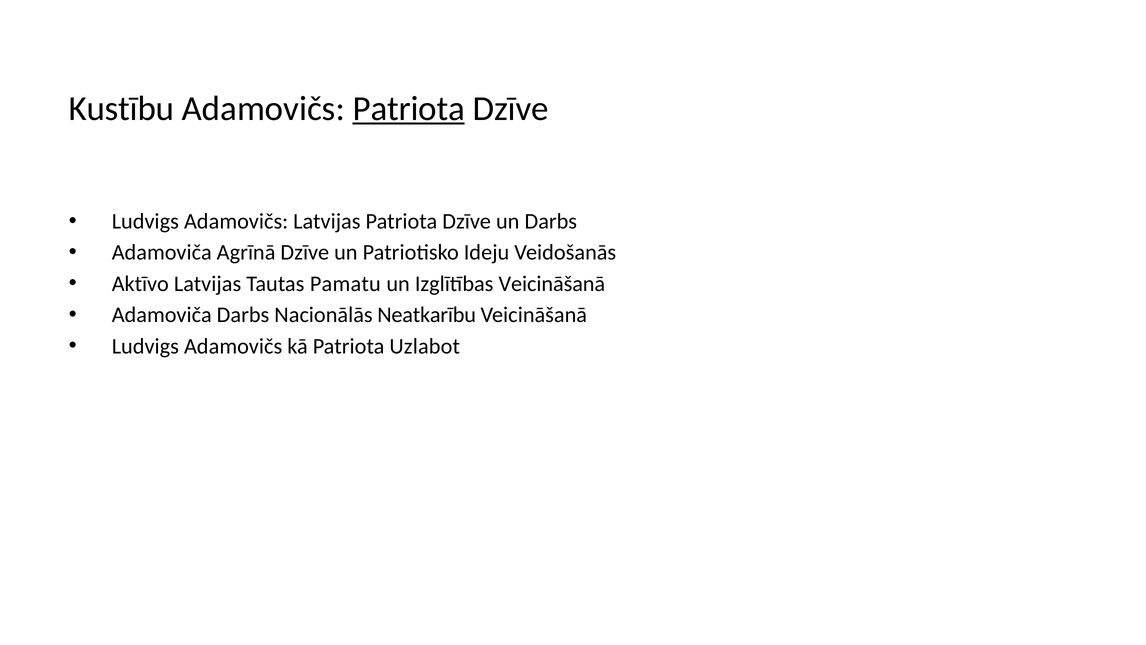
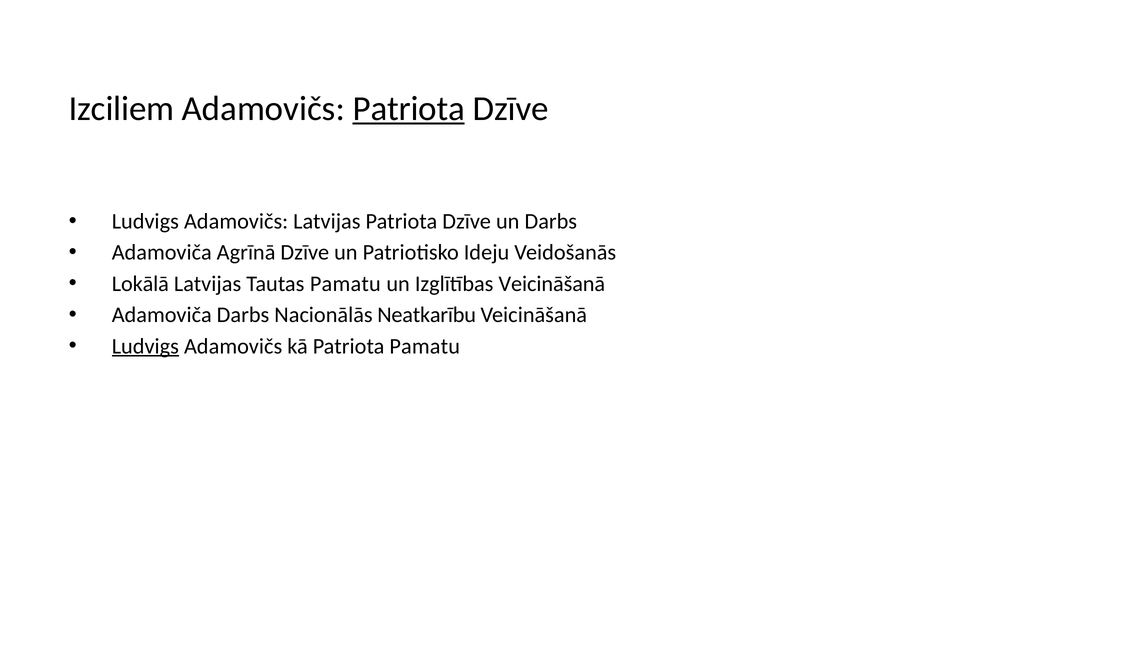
Kustību: Kustību -> Izciliem
Aktīvo: Aktīvo -> Lokālā
Ludvigs at (145, 346) underline: none -> present
Patriota Uzlabot: Uzlabot -> Pamatu
